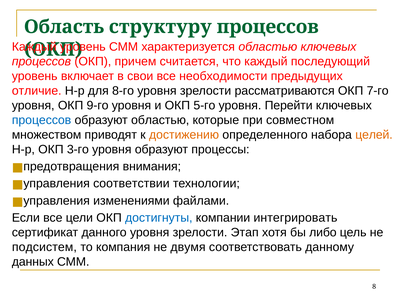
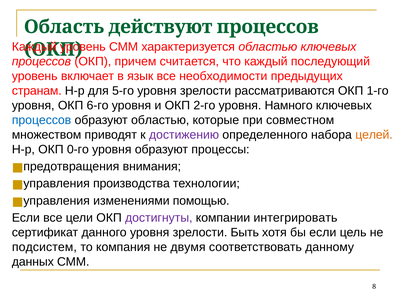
структуру: структуру -> действуют
свои: свои -> язык
отличие: отличие -> странам
8-го: 8-го -> 5-го
7-го: 7-го -> 1-го
9-го: 9-го -> 6-го
5-го: 5-го -> 2-го
Перейти: Перейти -> Намного
достижению colour: orange -> purple
3-го: 3-го -> 0-го
соответствии: соответствии -> производства
файлами: файлами -> помощью
достигнуты colour: blue -> purple
Этап: Этап -> Быть
бы либо: либо -> если
